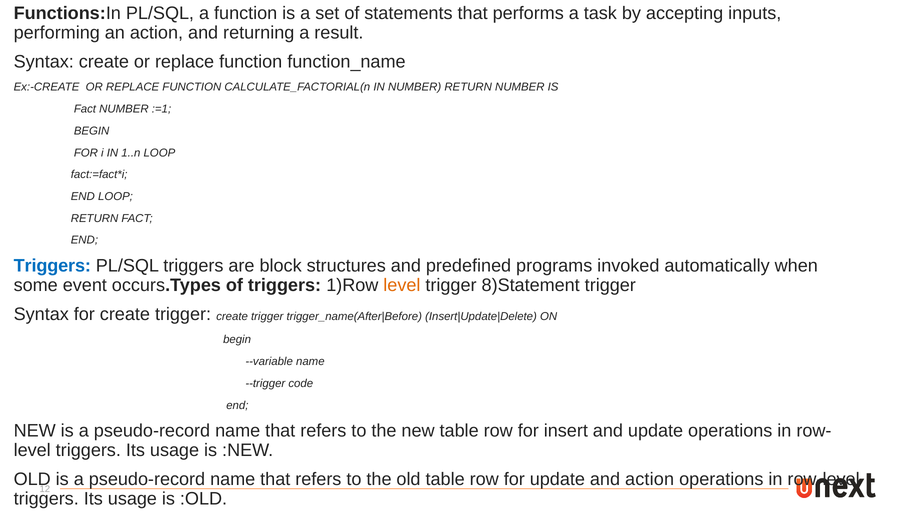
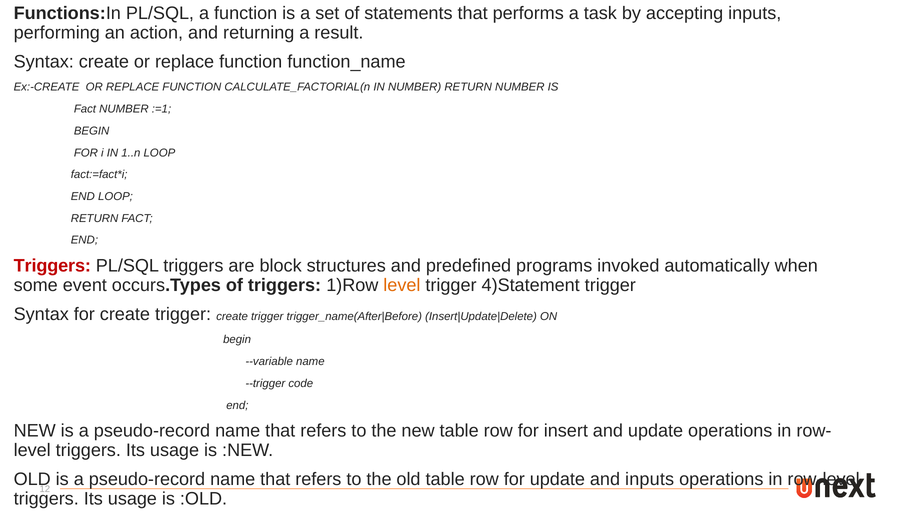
Triggers at (52, 266) colour: blue -> red
8)Statement: 8)Statement -> 4)Statement
and action: action -> inputs
